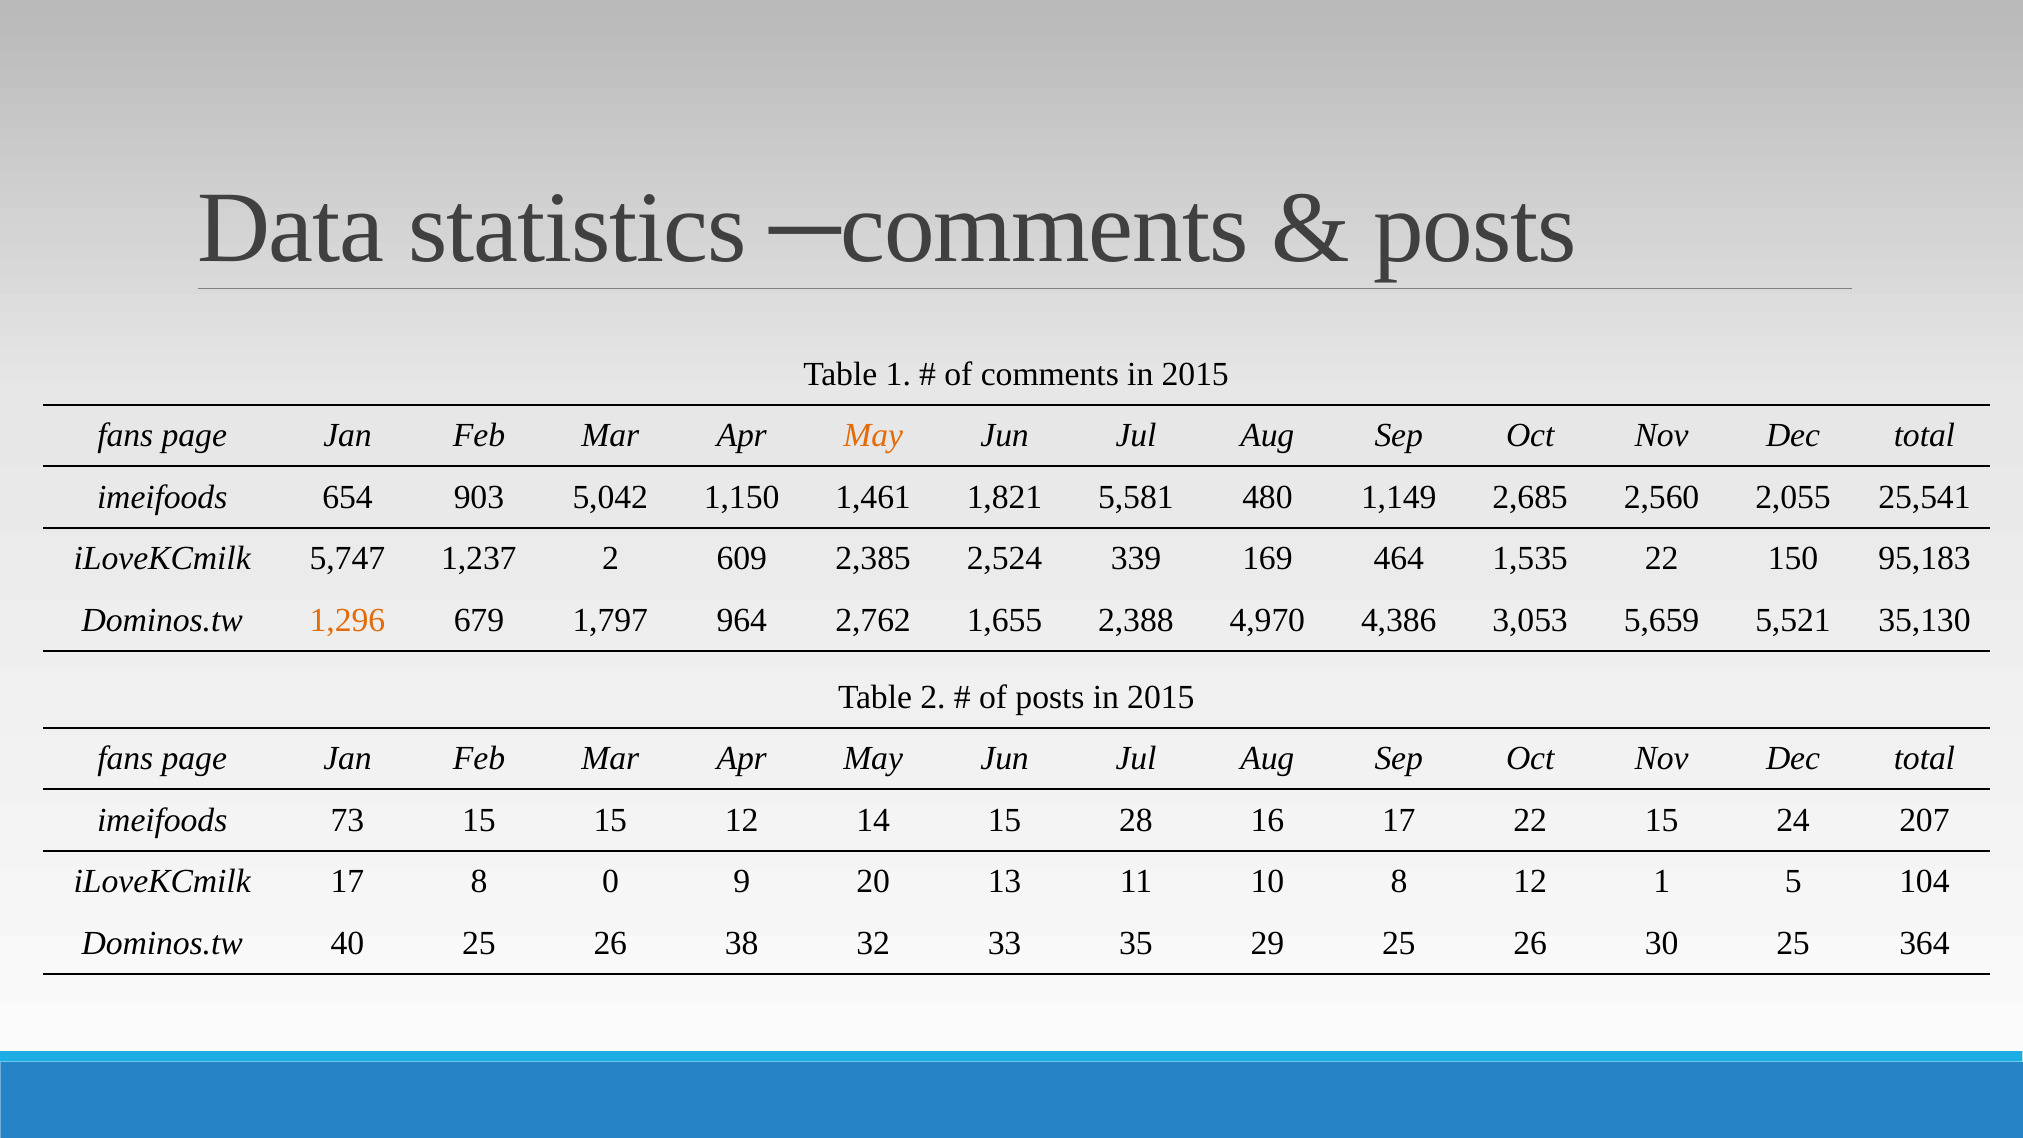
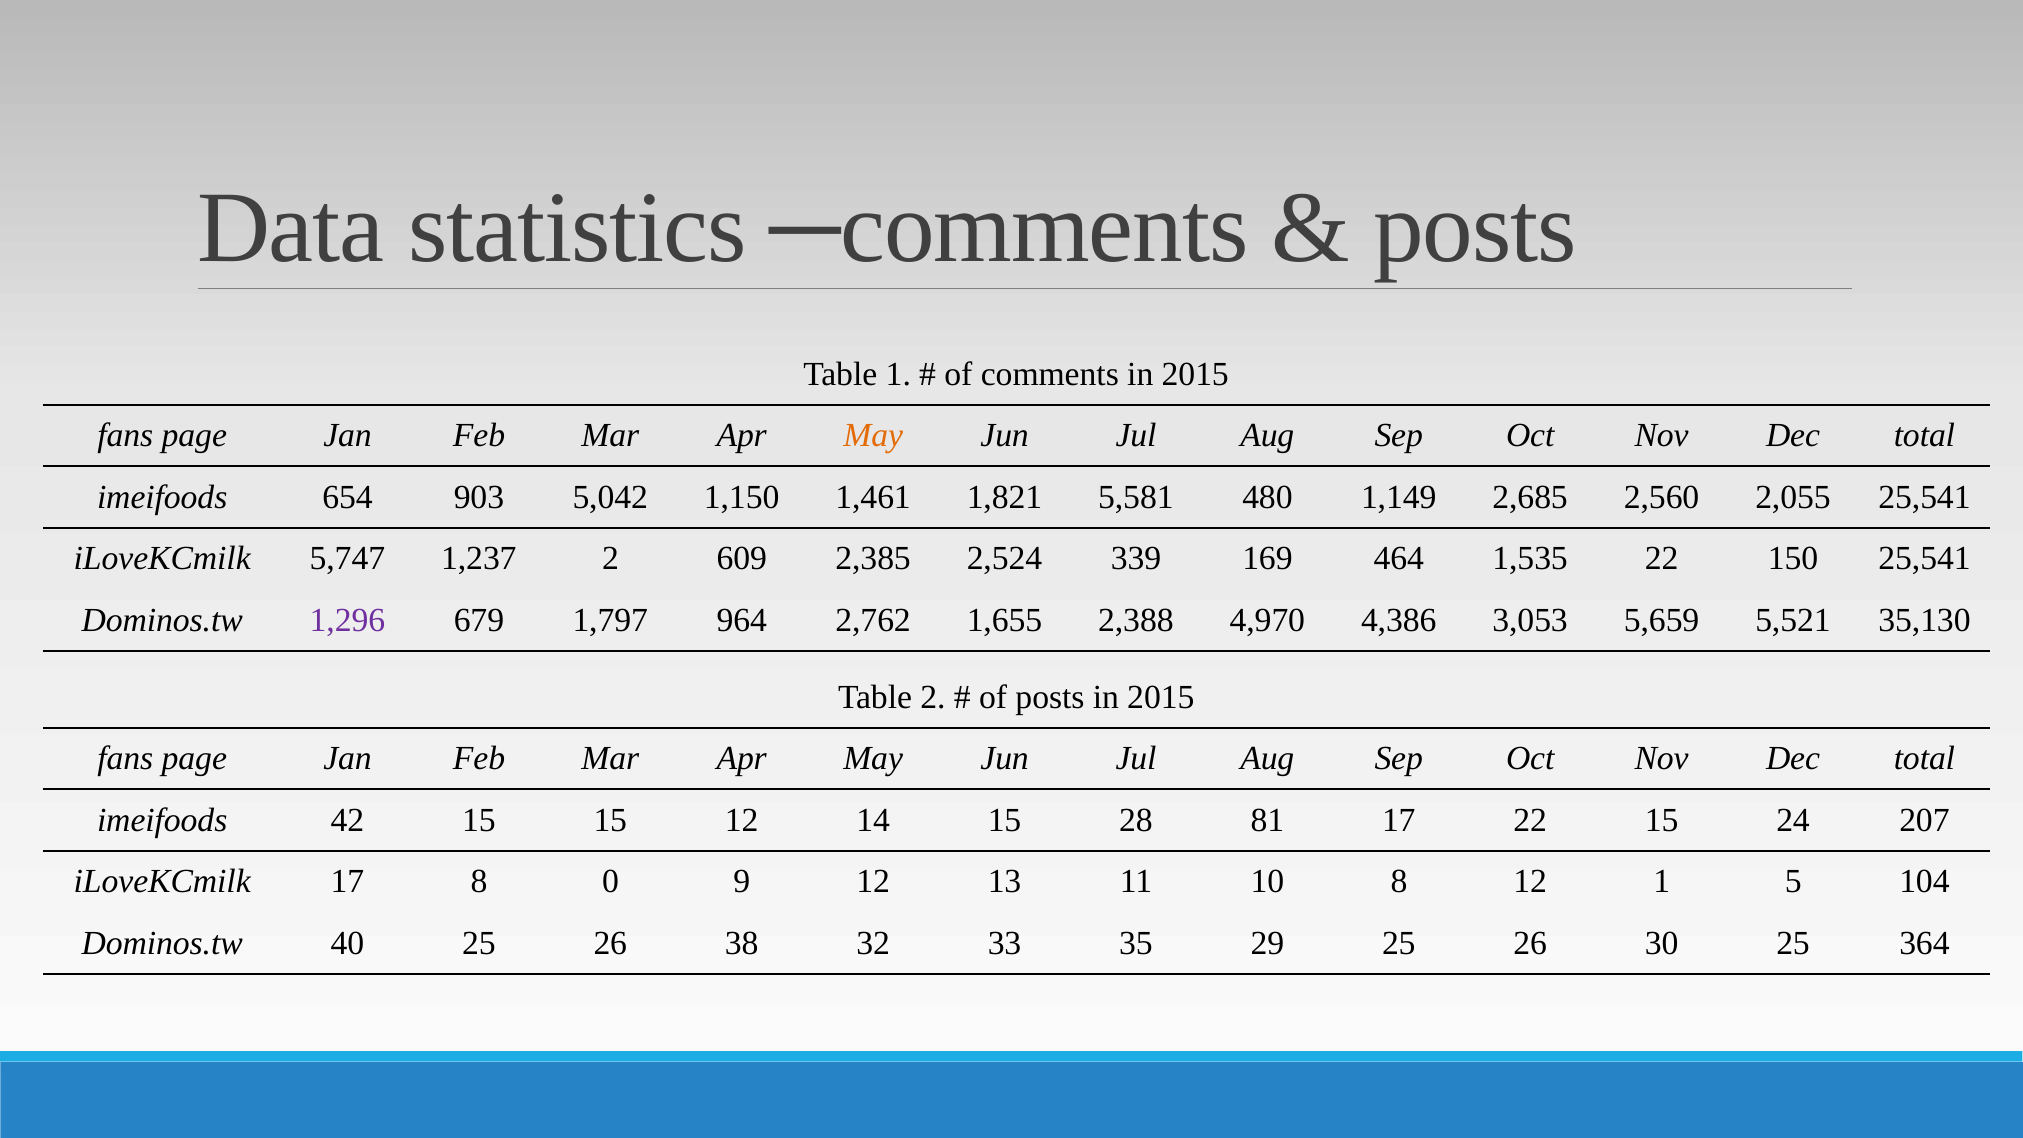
150 95,183: 95,183 -> 25,541
1,296 colour: orange -> purple
73: 73 -> 42
16: 16 -> 81
9 20: 20 -> 12
